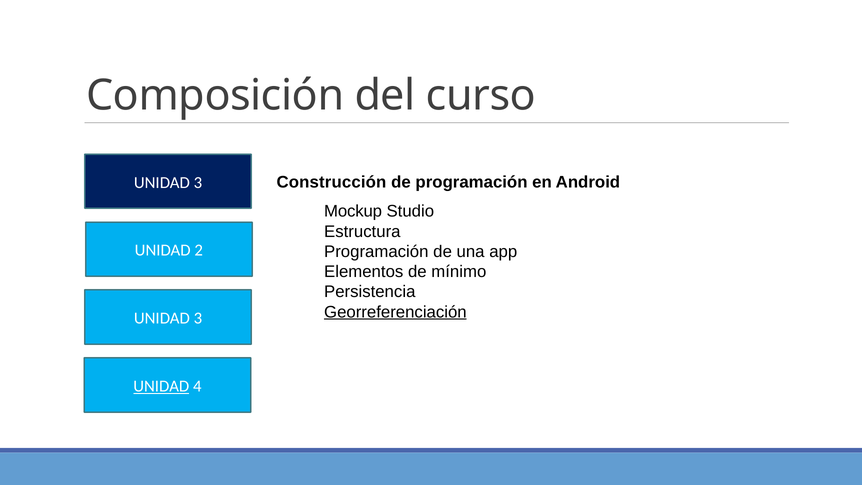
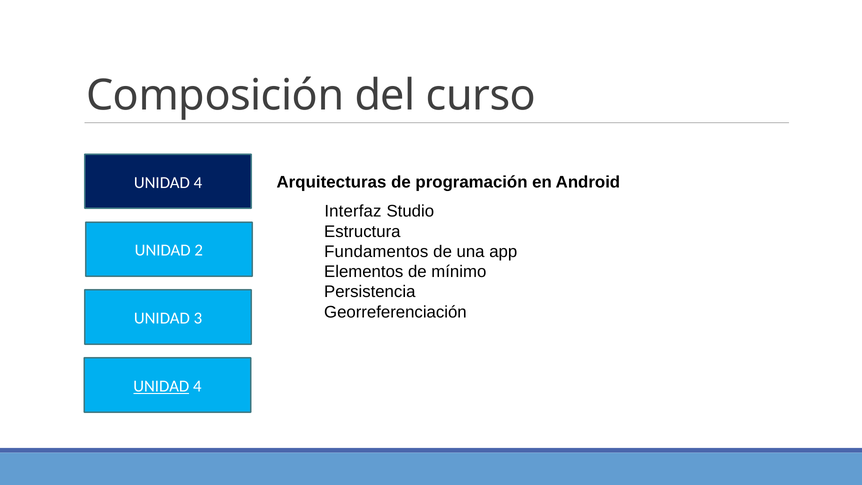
Construcción: Construcción -> Arquitecturas
3 at (198, 182): 3 -> 4
Mockup: Mockup -> Interfaz
Programación at (376, 252): Programación -> Fundamentos
Georreferenciación underline: present -> none
